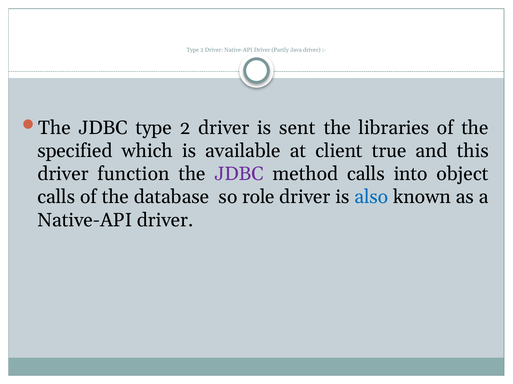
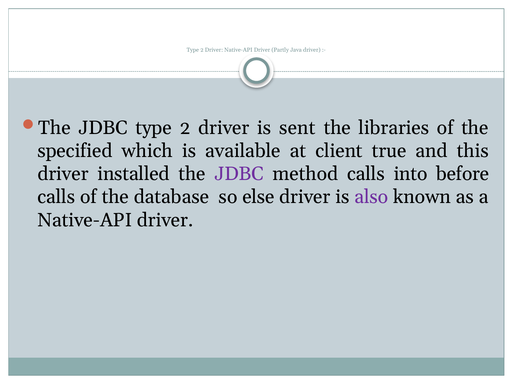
function: function -> installed
object: object -> before
role: role -> else
also colour: blue -> purple
